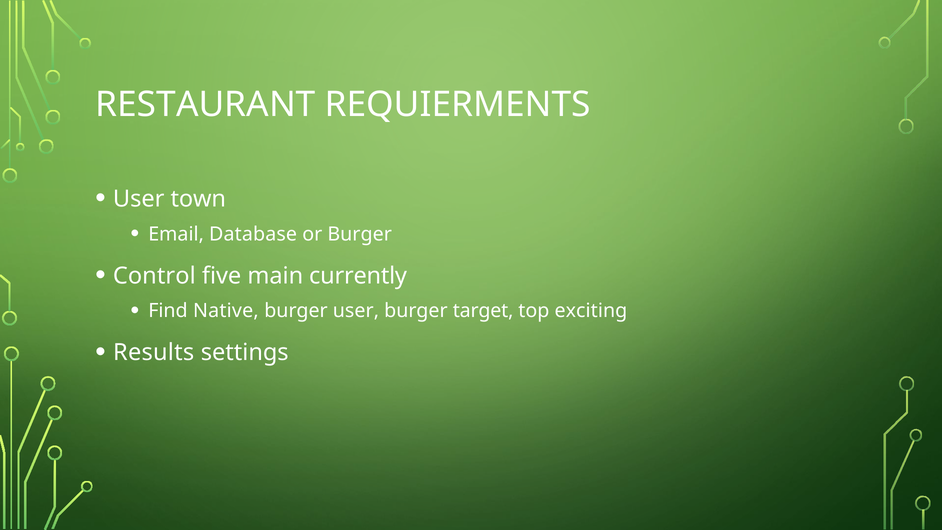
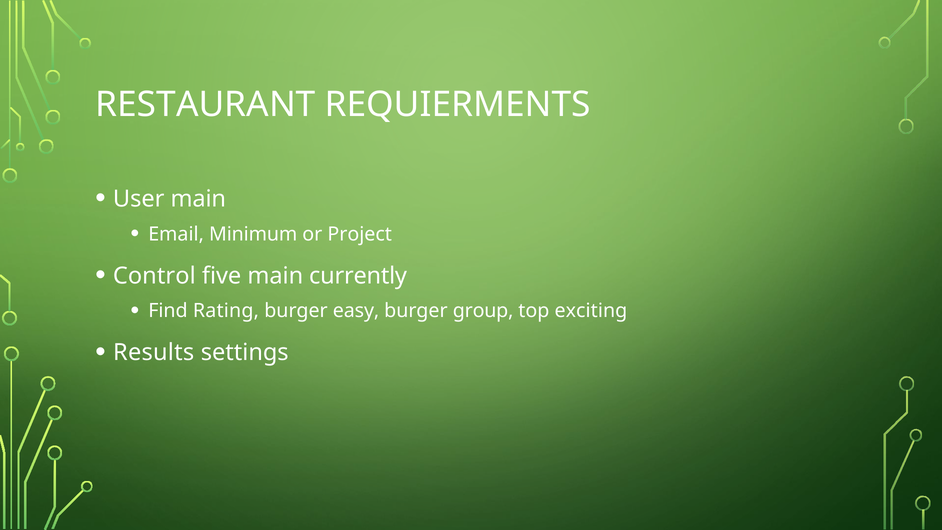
User town: town -> main
Database: Database -> Minimum
or Burger: Burger -> Project
Native: Native -> Rating
burger user: user -> easy
target: target -> group
